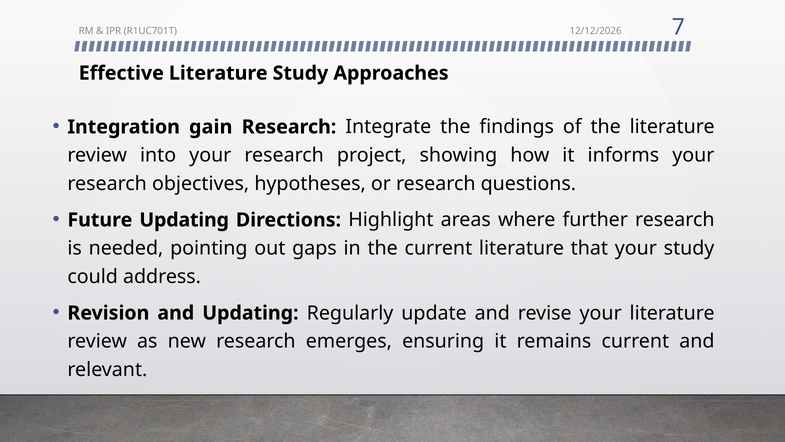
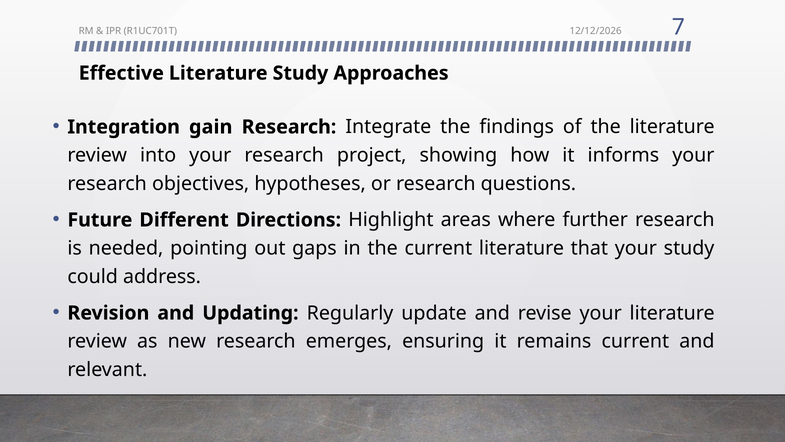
Future Updating: Updating -> Different
